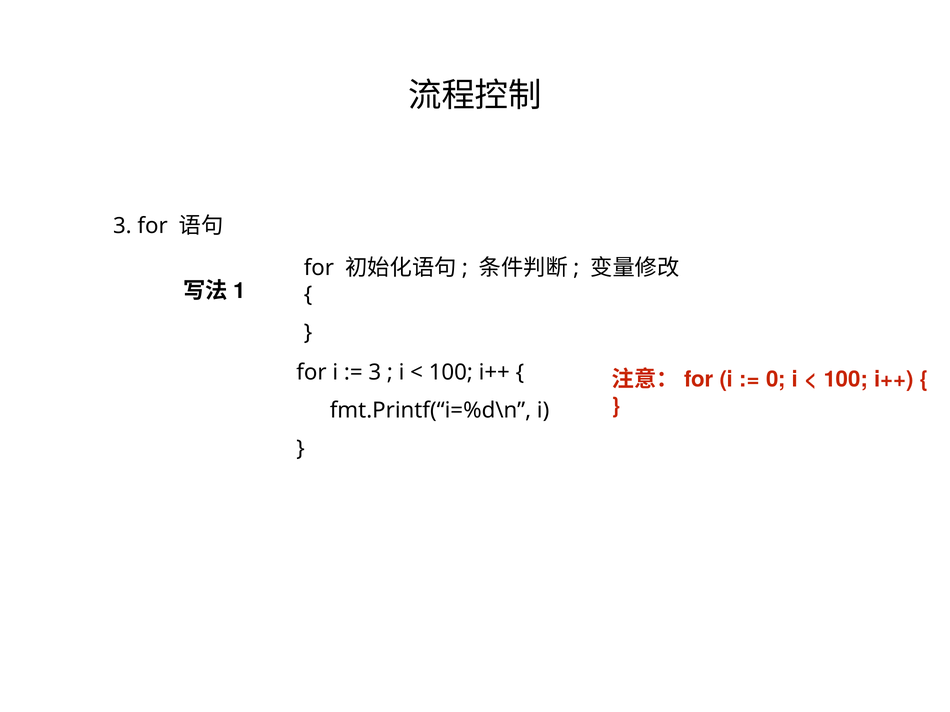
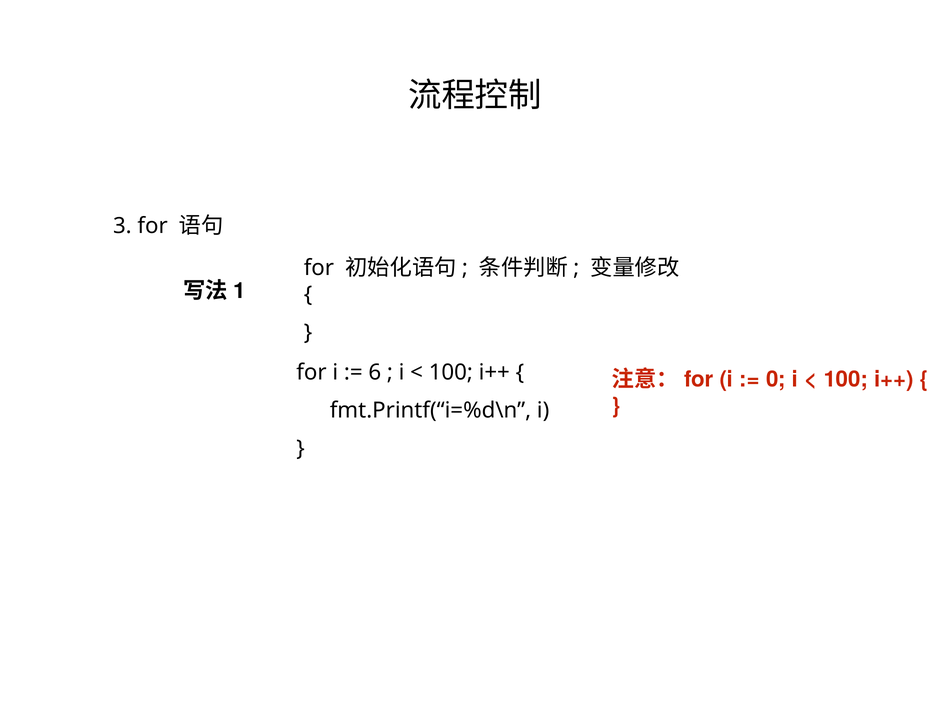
3 at (375, 373): 3 -> 6
